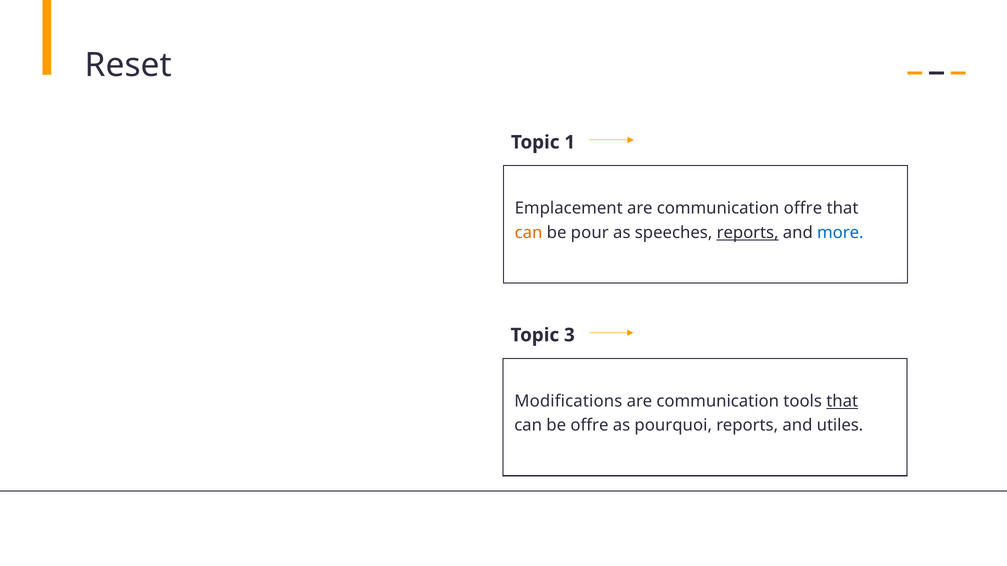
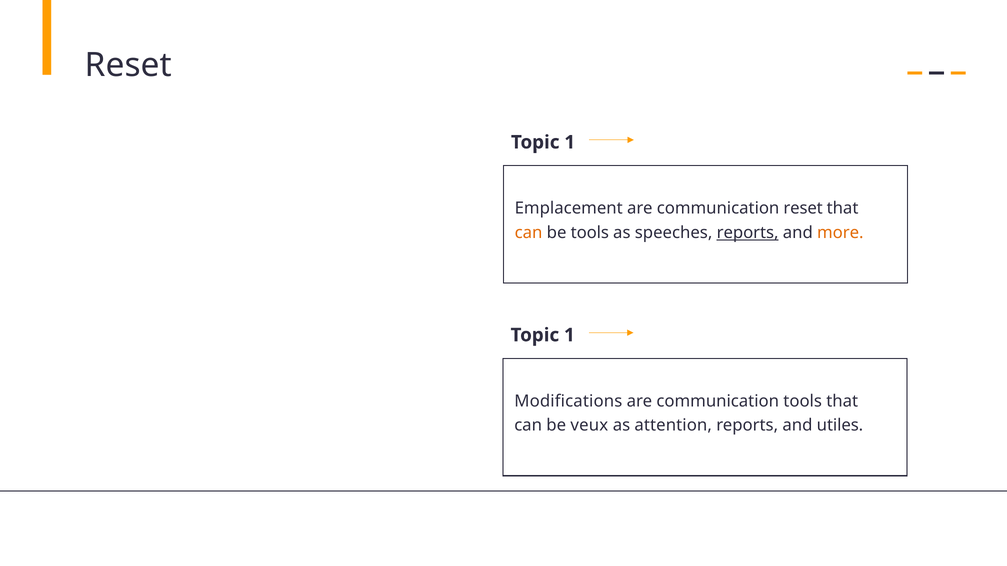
communication offre: offre -> reset
be pour: pour -> tools
more colour: blue -> orange
3 at (569, 335): 3 -> 1
that at (842, 402) underline: present -> none
be offre: offre -> veux
pourquoi: pourquoi -> attention
